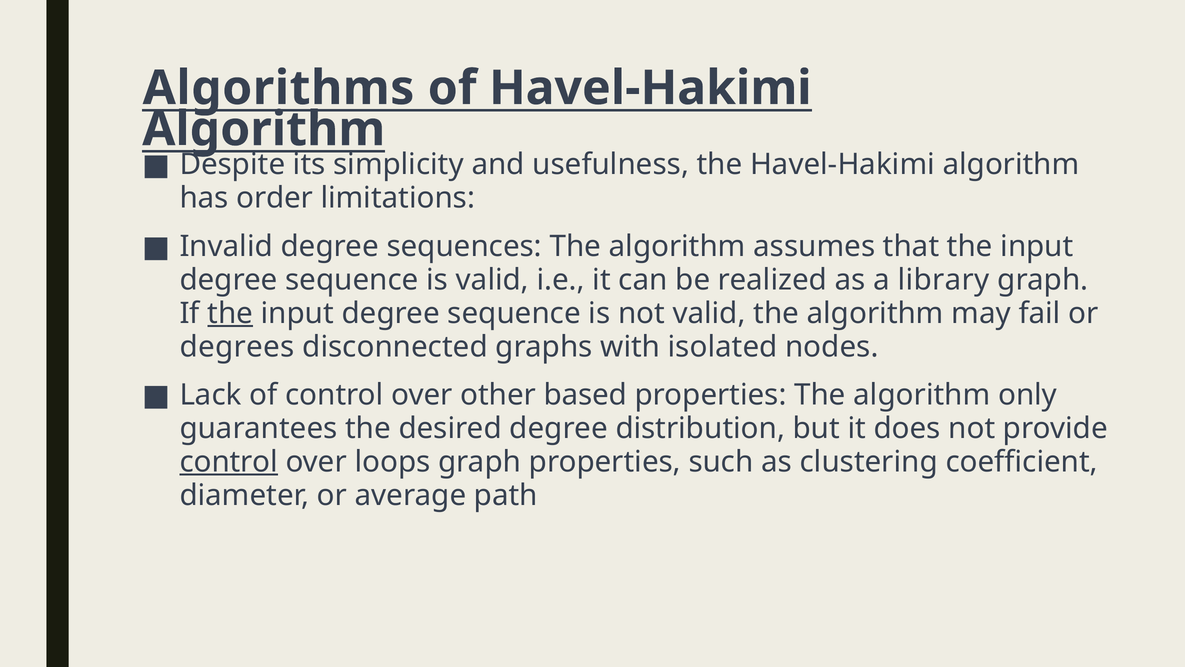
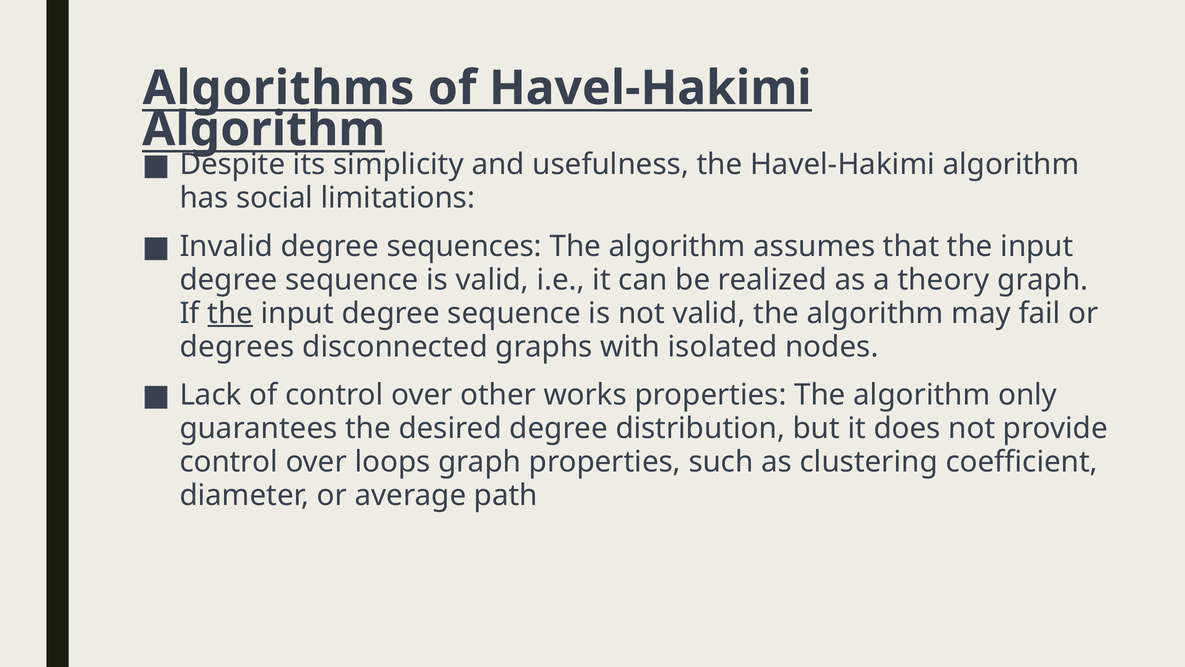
order: order -> social
library: library -> theory
based: based -> works
control at (229, 462) underline: present -> none
